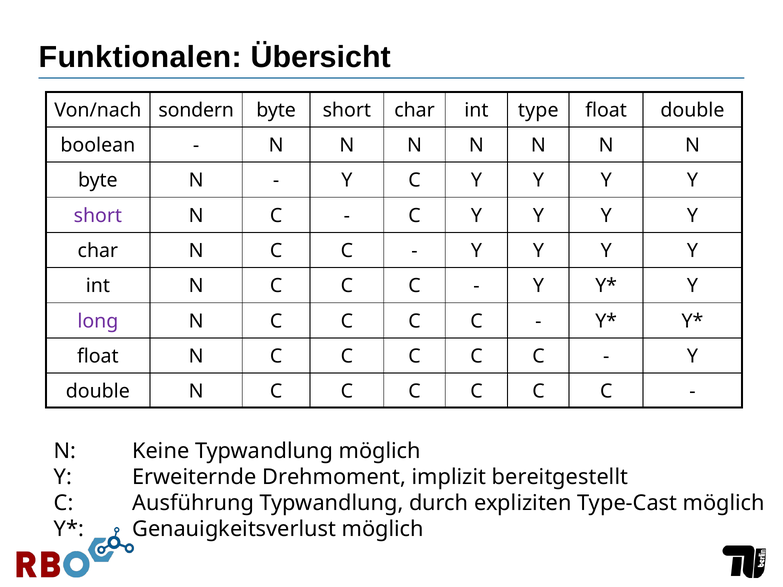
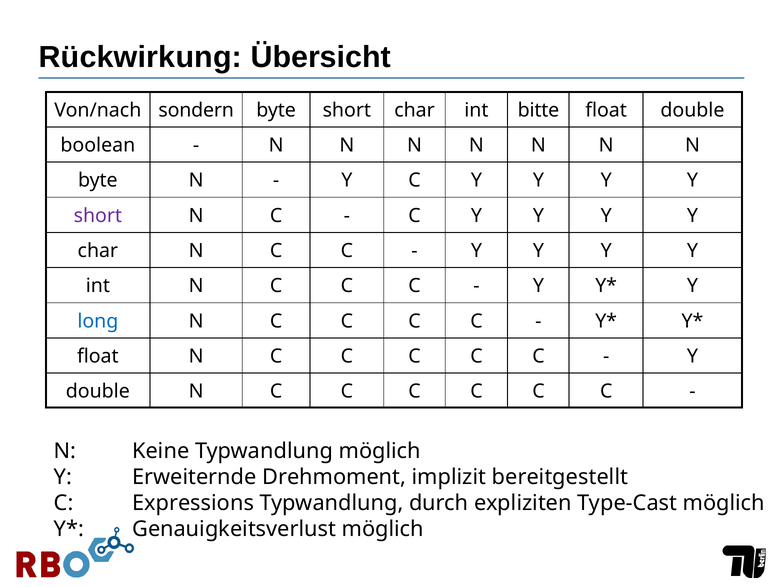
Funktionalen: Funktionalen -> Rückwirkung
type: type -> bitte
long colour: purple -> blue
Ausführung: Ausführung -> Expressions
